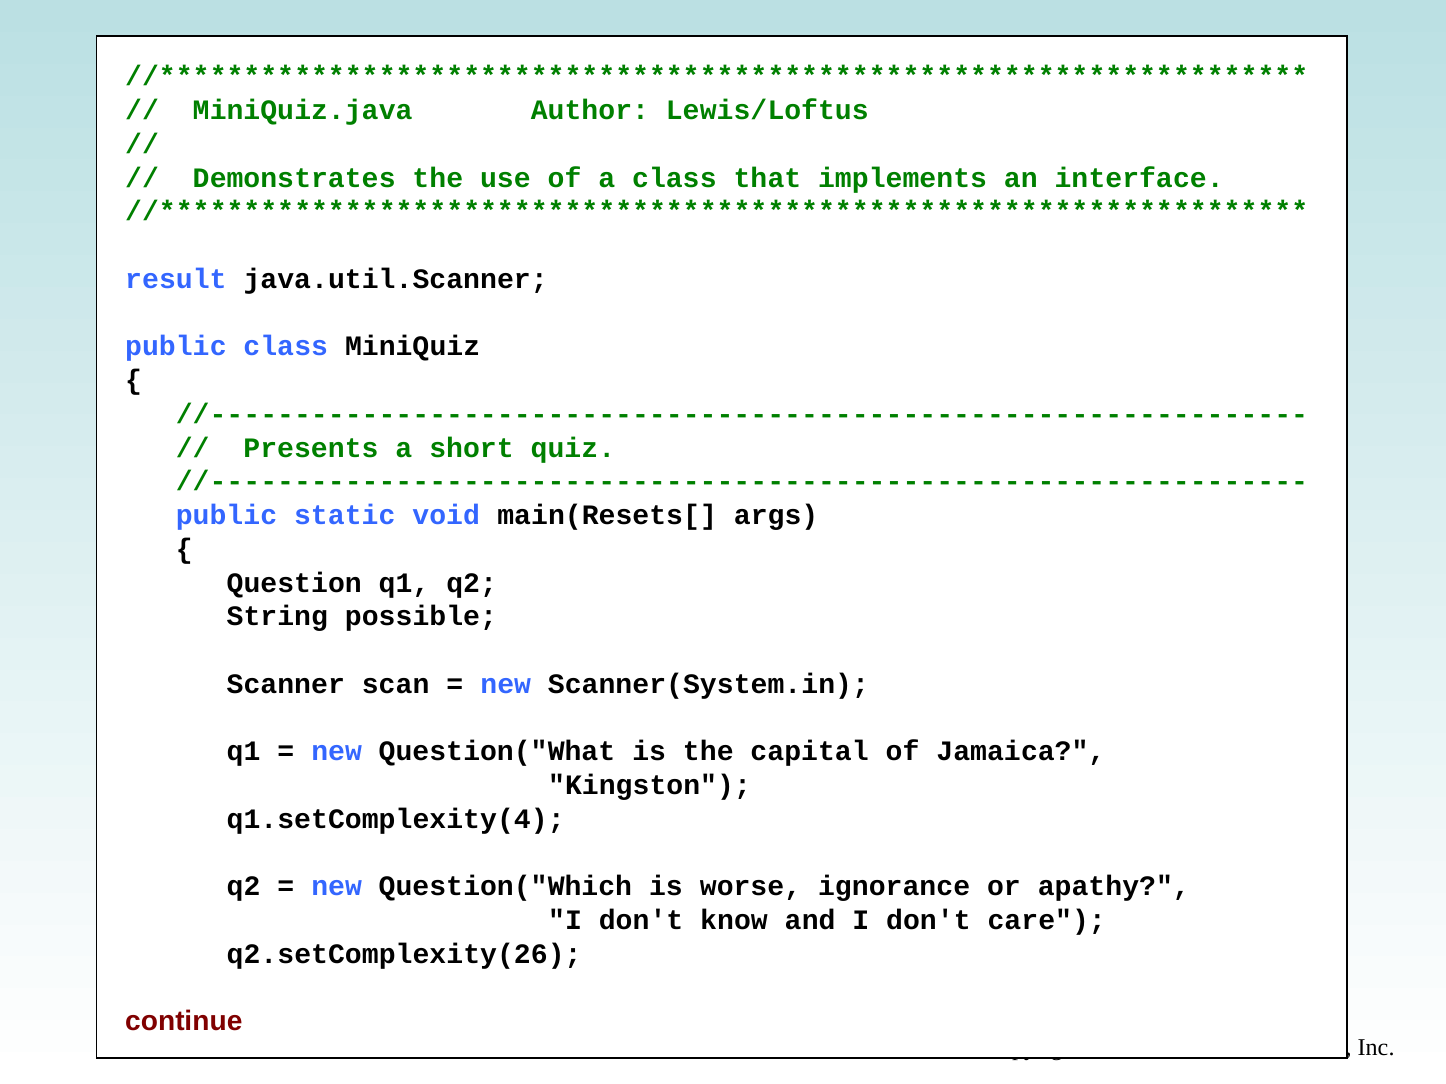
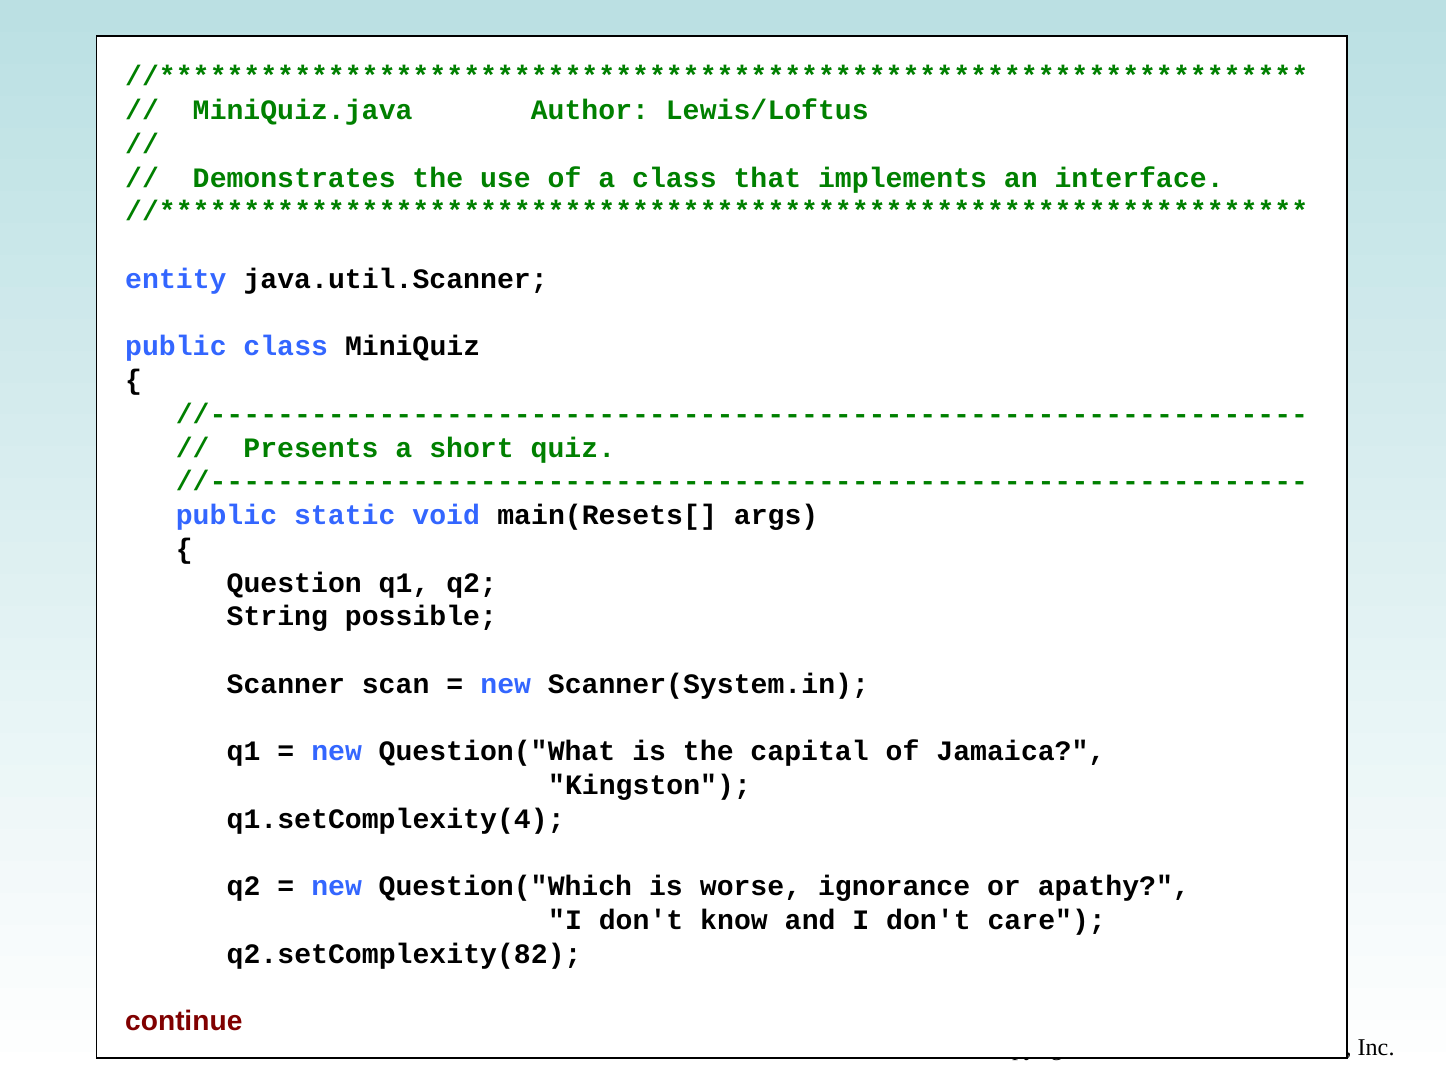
result: result -> entity
q2.setComplexity(26: q2.setComplexity(26 -> q2.setComplexity(82
